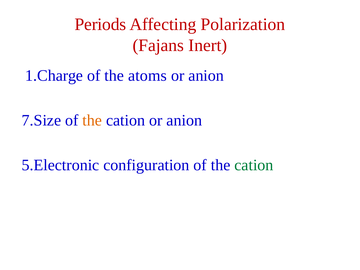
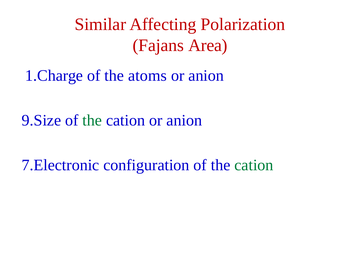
Periods: Periods -> Similar
Inert: Inert -> Area
7.Size: 7.Size -> 9.Size
the at (92, 120) colour: orange -> green
5.Electronic: 5.Electronic -> 7.Electronic
